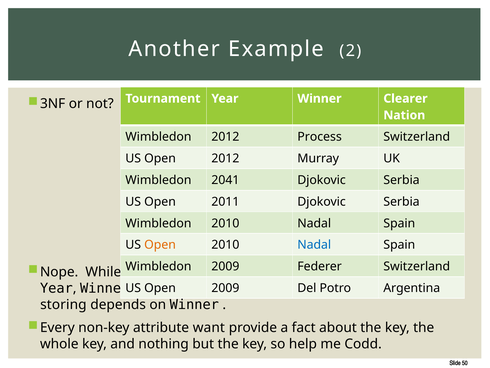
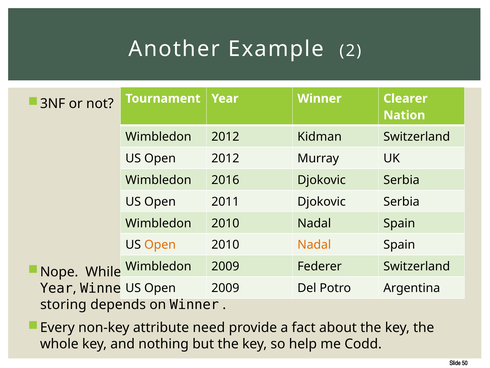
Process: Process -> Kidman
2041: 2041 -> 2016
Nadal at (314, 245) colour: blue -> orange
want: want -> need
